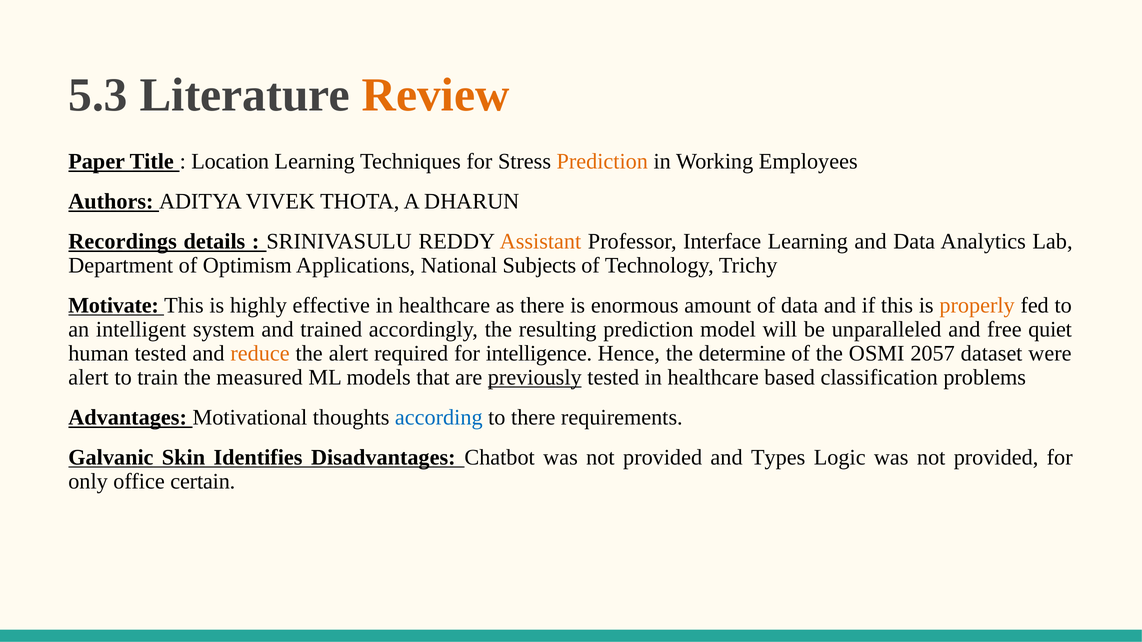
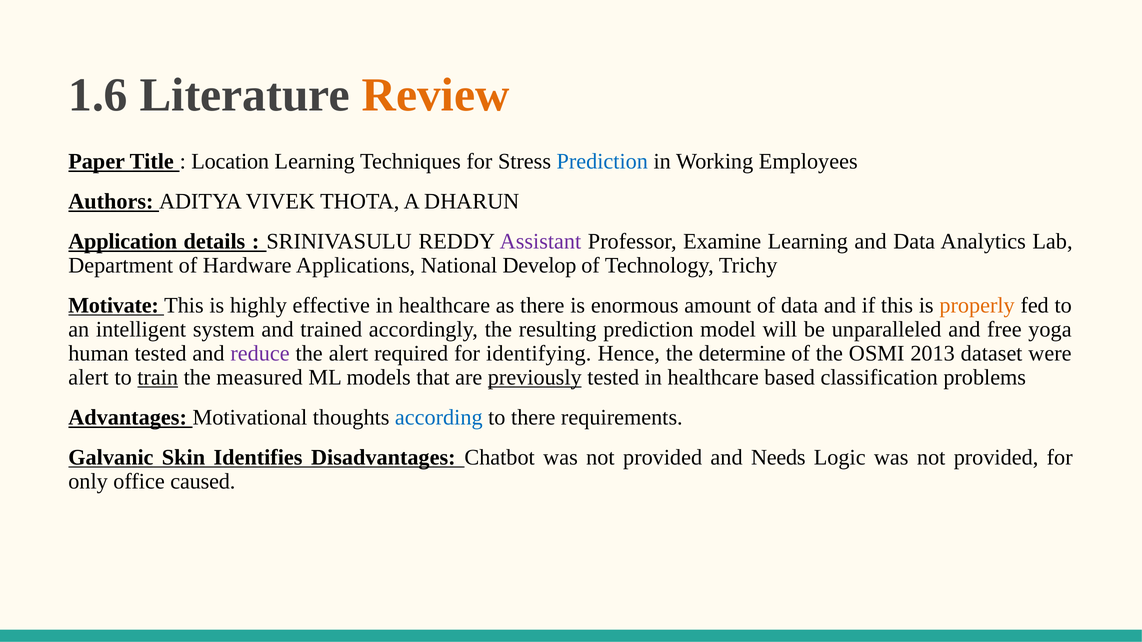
5.3: 5.3 -> 1.6
Prediction at (602, 162) colour: orange -> blue
Recordings: Recordings -> Application
Assistant colour: orange -> purple
Interface: Interface -> Examine
Optimism: Optimism -> Hardware
Subjects: Subjects -> Develop
quiet: quiet -> yoga
reduce colour: orange -> purple
intelligence: intelligence -> identifying
2057: 2057 -> 2013
train underline: none -> present
Types: Types -> Needs
certain: certain -> caused
